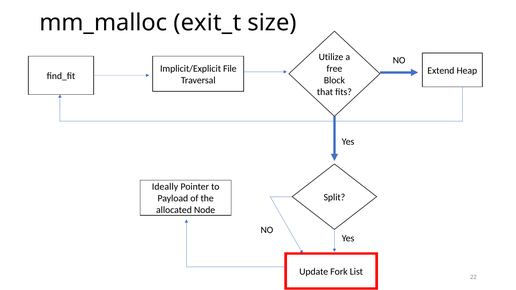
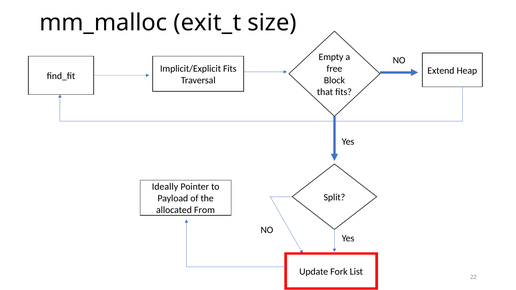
Utilize: Utilize -> Empty
Implicit/Explicit File: File -> Fits
Node: Node -> From
